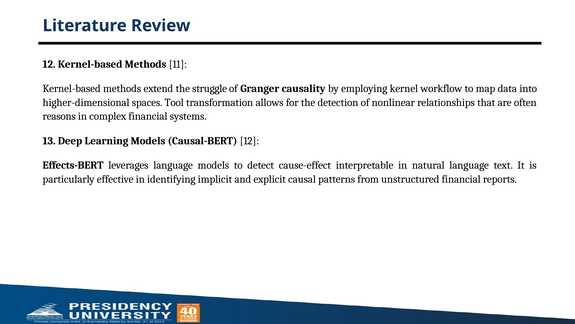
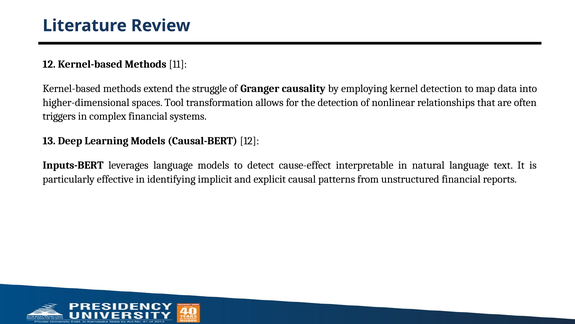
kernel workflow: workflow -> detection
reasons: reasons -> triggers
Effects-BERT: Effects-BERT -> Inputs-BERT
